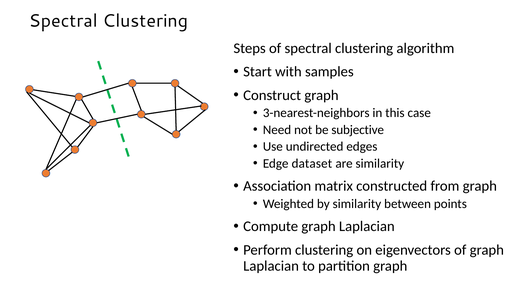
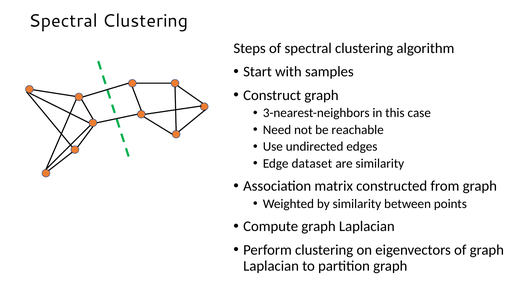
subjective: subjective -> reachable
